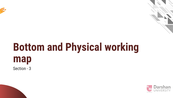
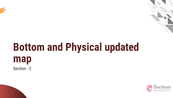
working: working -> updated
